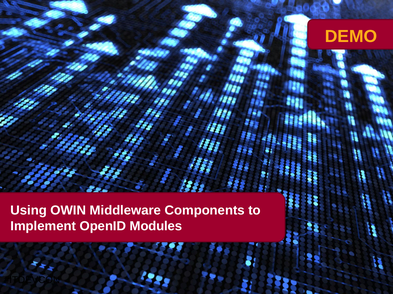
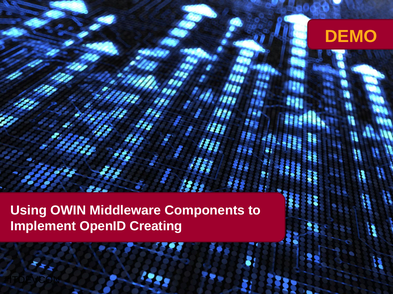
Modules: Modules -> Creating
